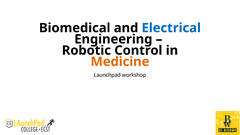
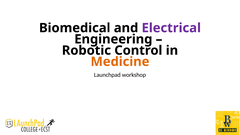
Electrical colour: blue -> purple
